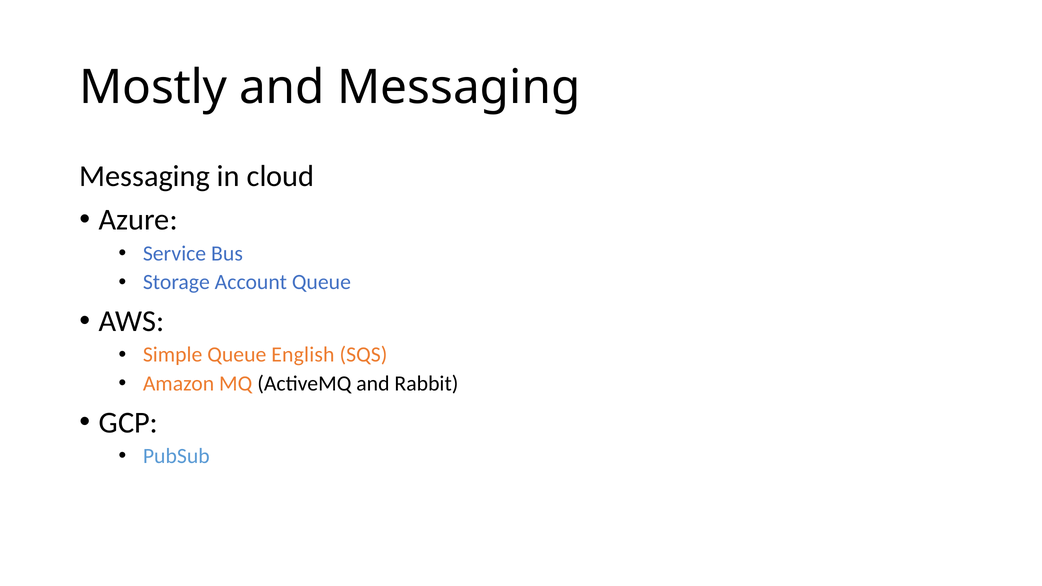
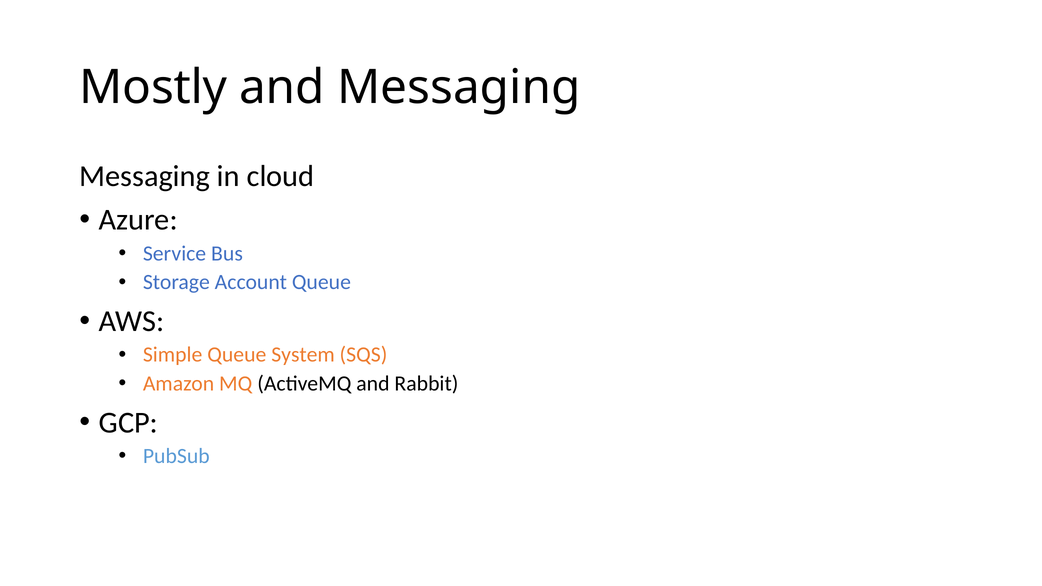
English: English -> System
